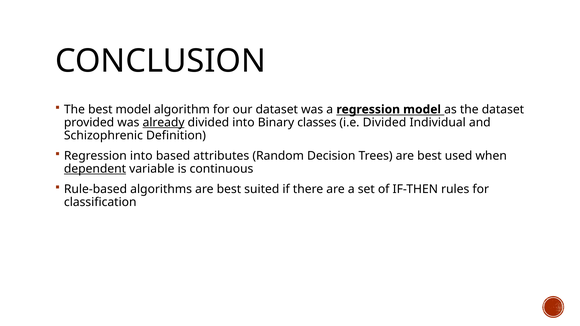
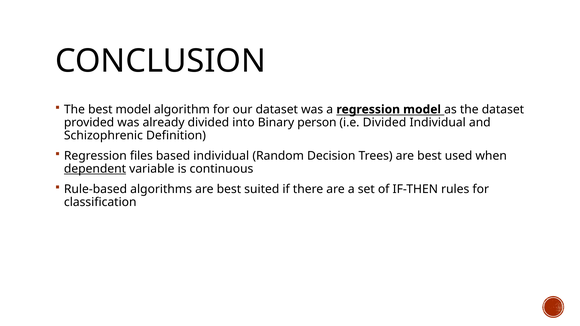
already underline: present -> none
classes: classes -> person
Regression into: into -> files
based attributes: attributes -> individual
